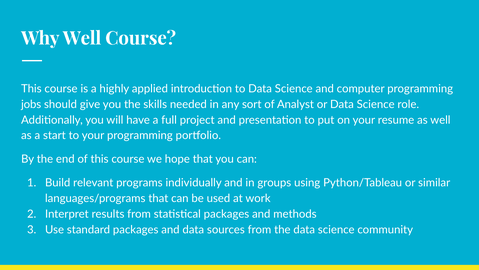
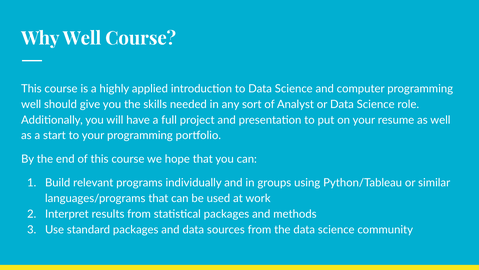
jobs at (31, 104): jobs -> well
